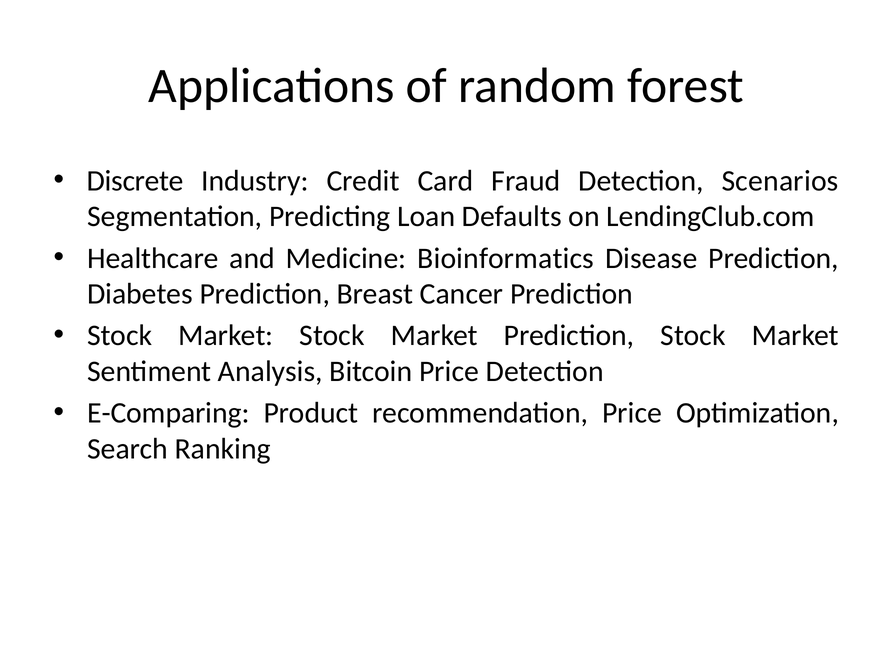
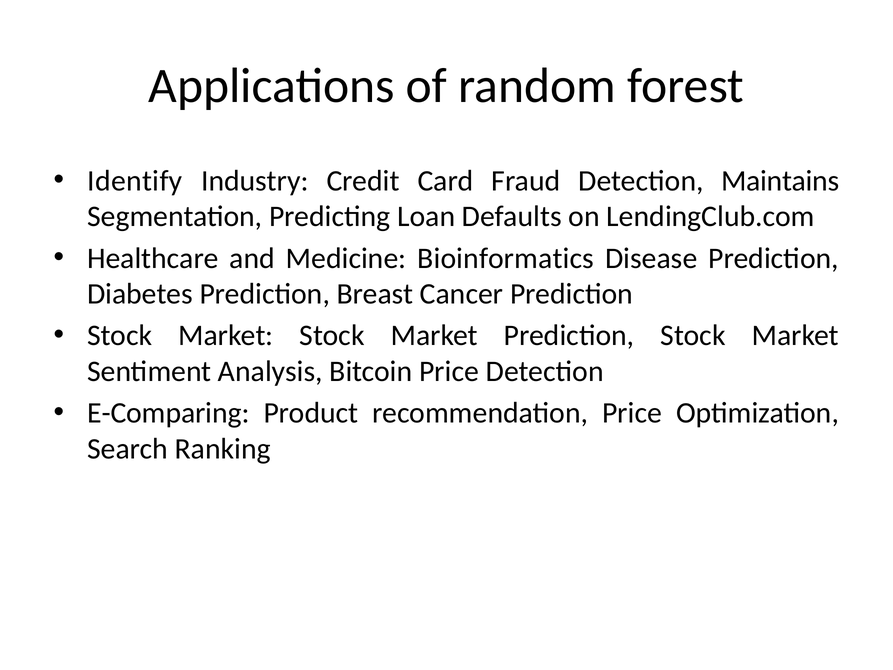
Discrete: Discrete -> Identify
Scenarios: Scenarios -> Maintains
